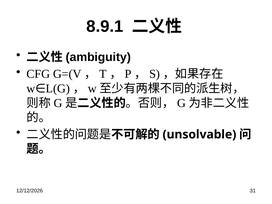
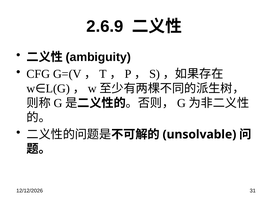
8.9.1: 8.9.1 -> 2.6.9
